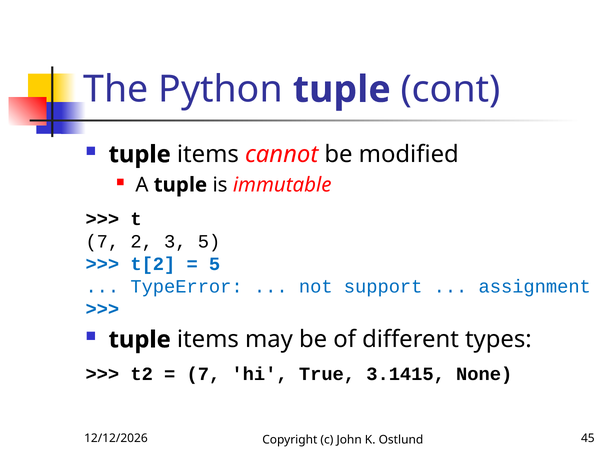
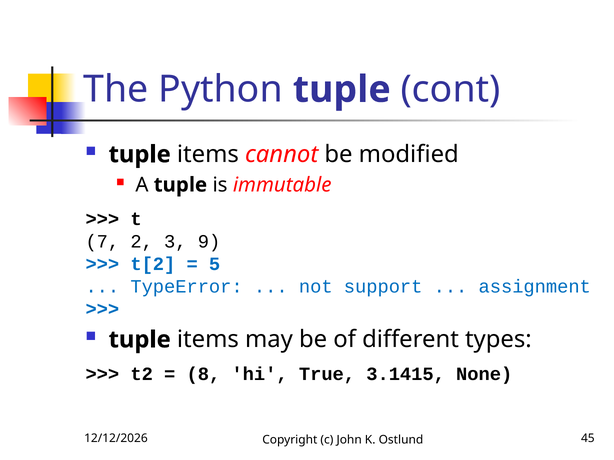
3 5: 5 -> 9
7 at (203, 374): 7 -> 8
